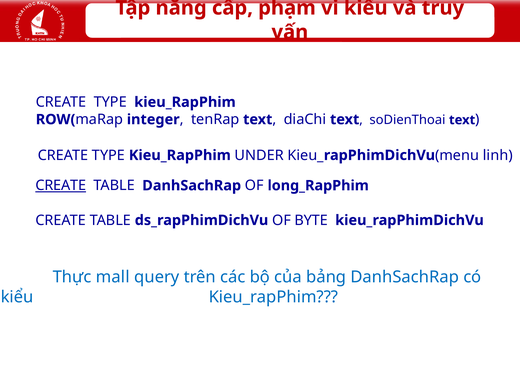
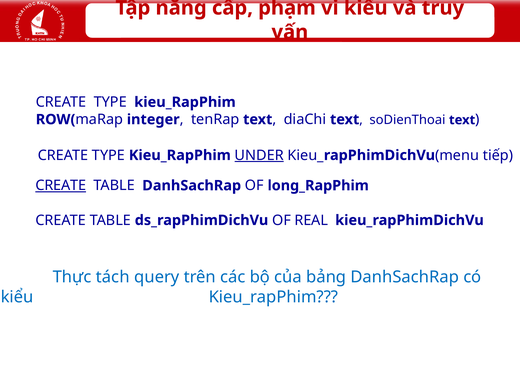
UNDER underline: none -> present
linh: linh -> tiếp
BYTE: BYTE -> REAL
mall: mall -> tách
